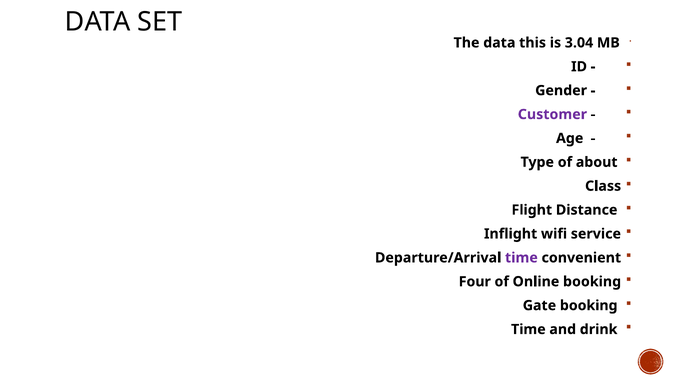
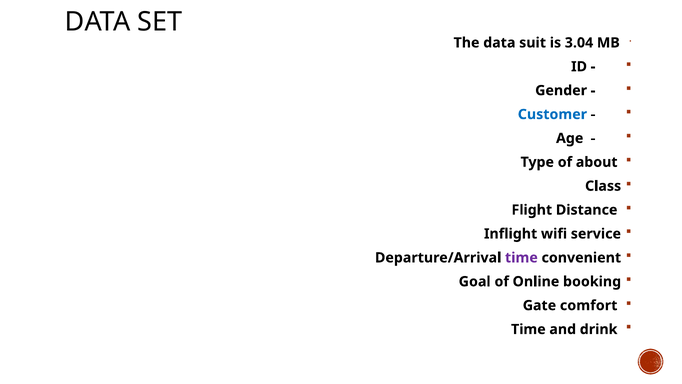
this: this -> suit
Customer colour: purple -> blue
Four: Four -> Goal
Gate booking: booking -> comfort
